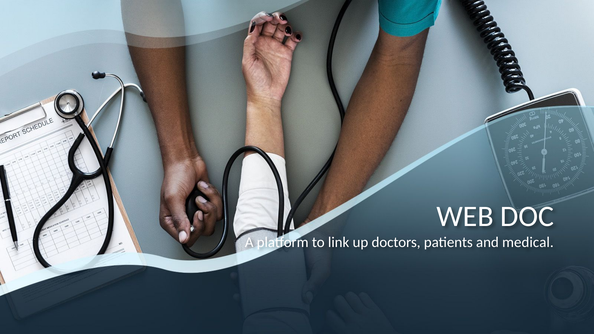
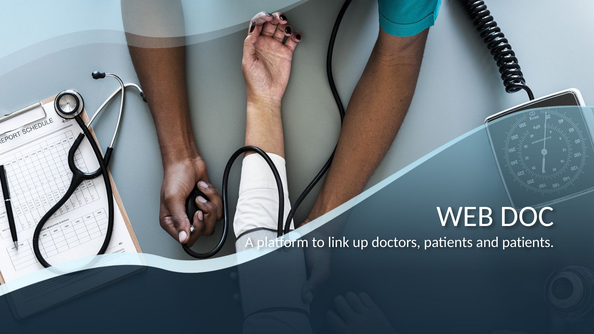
and medical: medical -> patients
